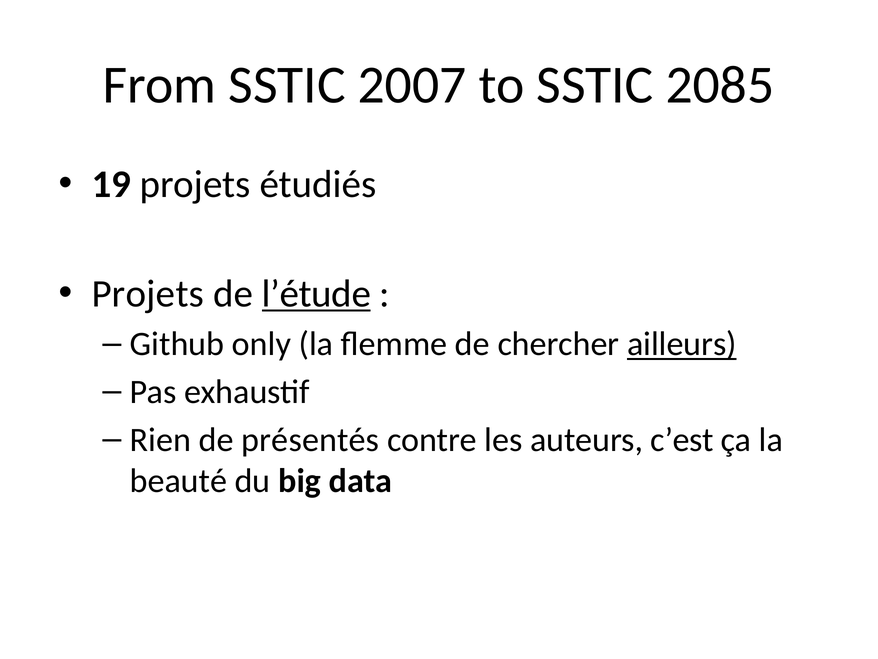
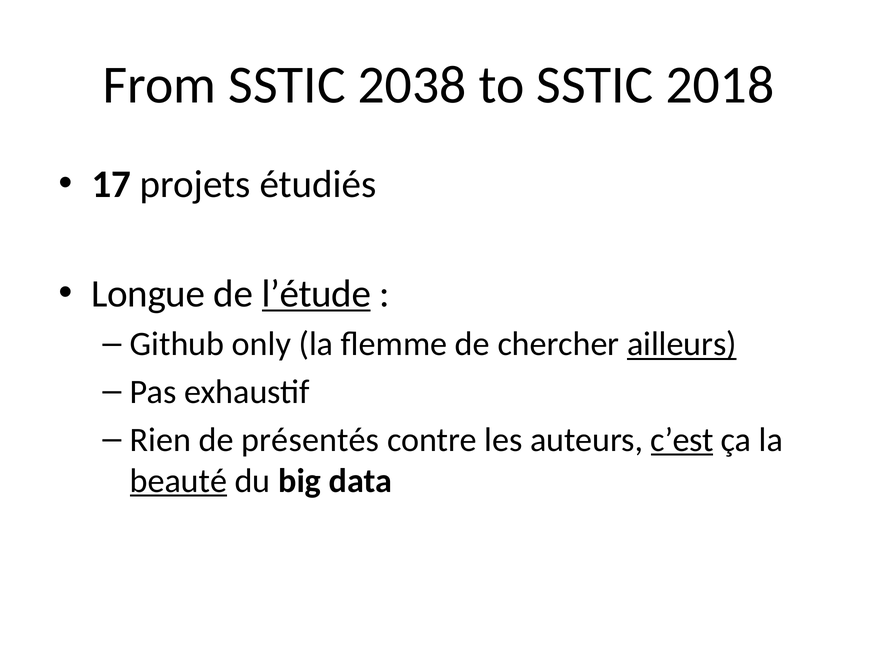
2007: 2007 -> 2038
2085: 2085 -> 2018
19: 19 -> 17
Projets at (148, 293): Projets -> Longue
c’est underline: none -> present
beauté underline: none -> present
